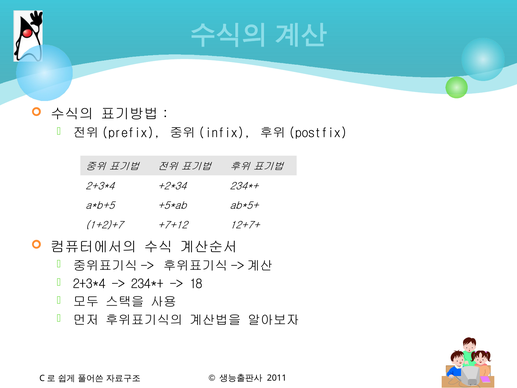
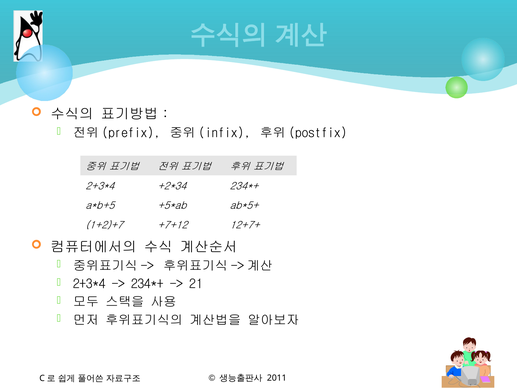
18: 18 -> 21
